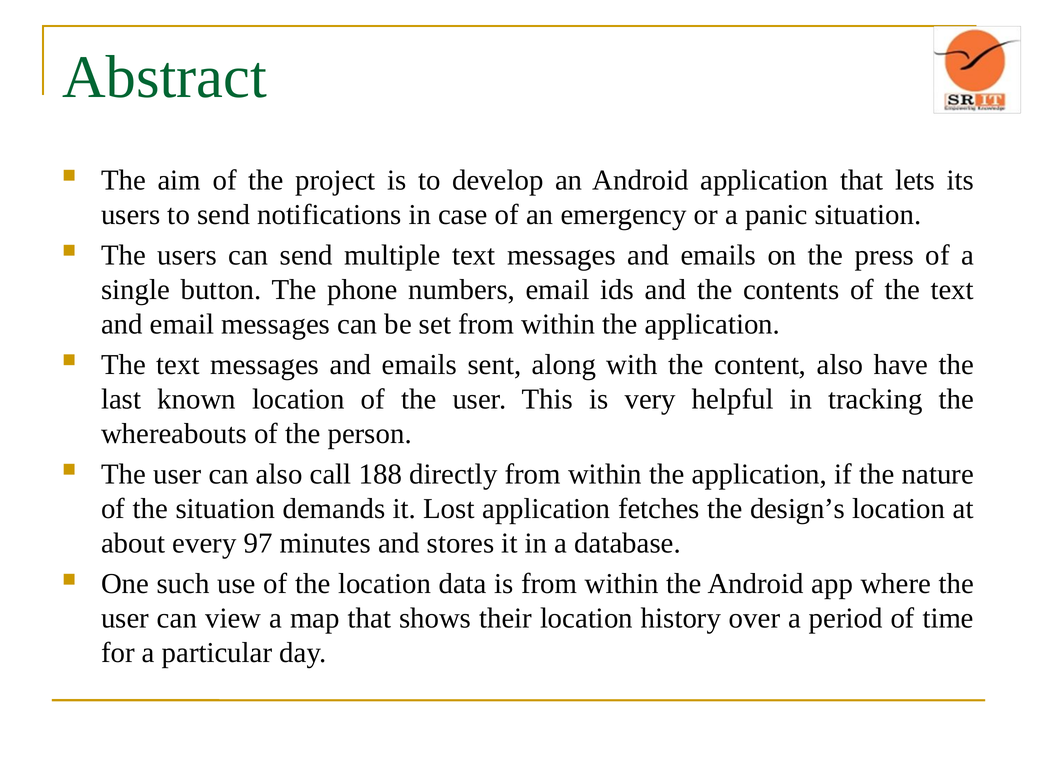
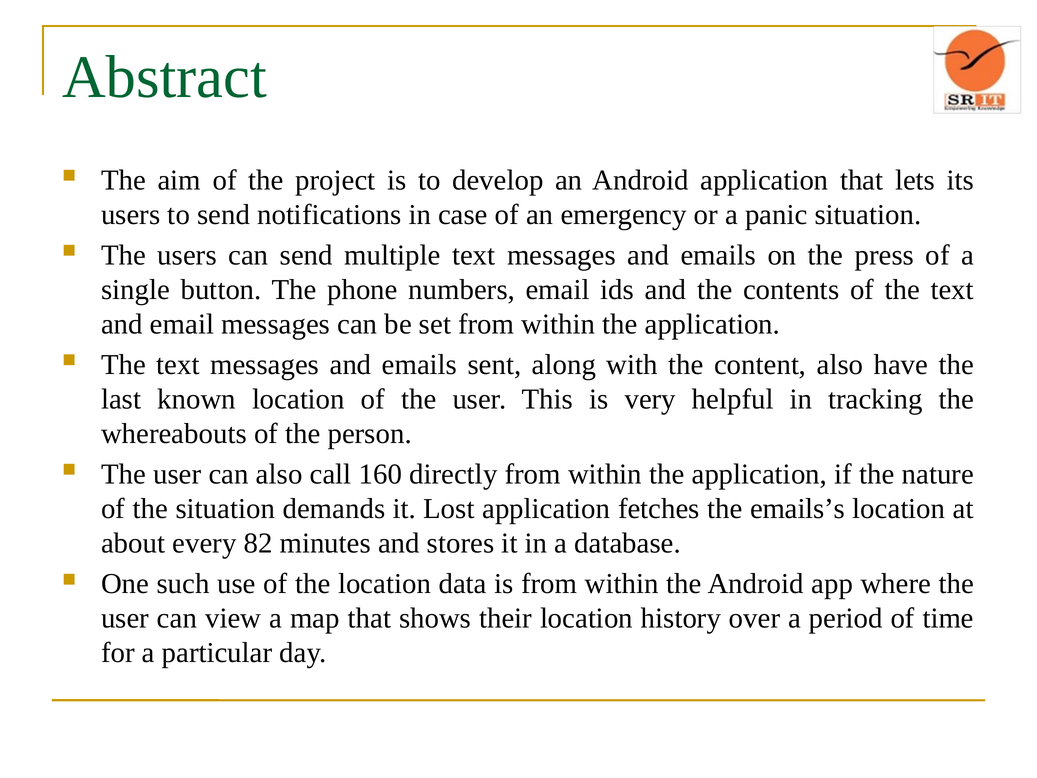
188: 188 -> 160
design’s: design’s -> emails’s
97: 97 -> 82
